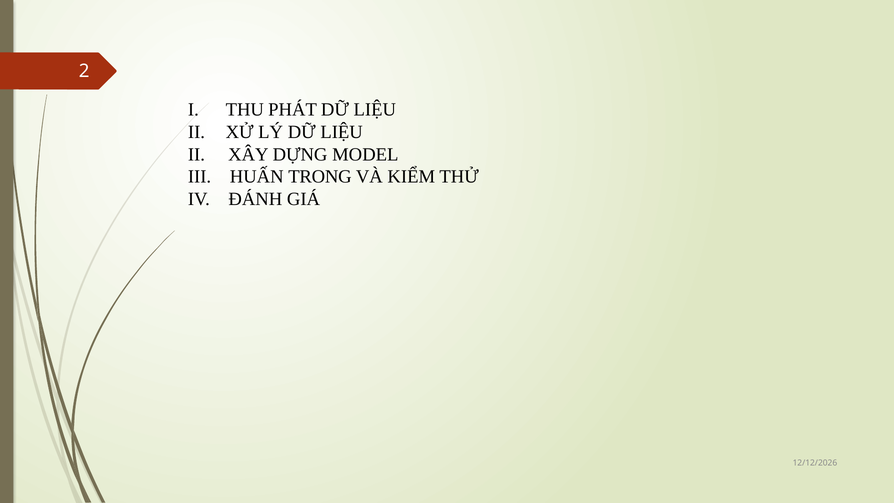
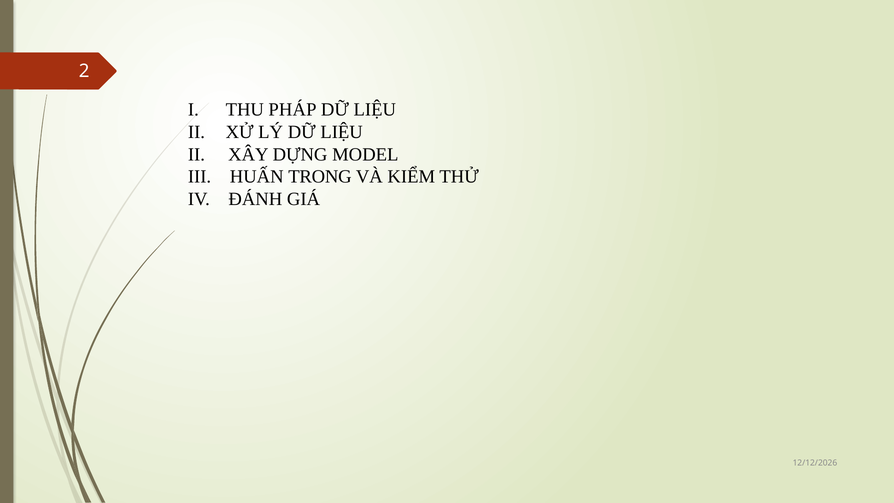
PHÁT: PHÁT -> PHÁP
